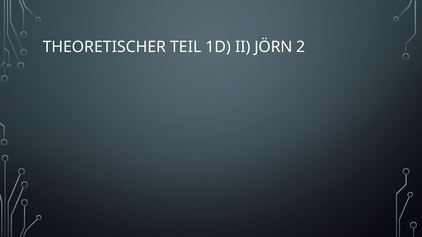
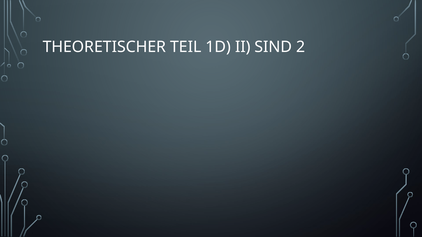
JÖRN: JÖRN -> SIND
